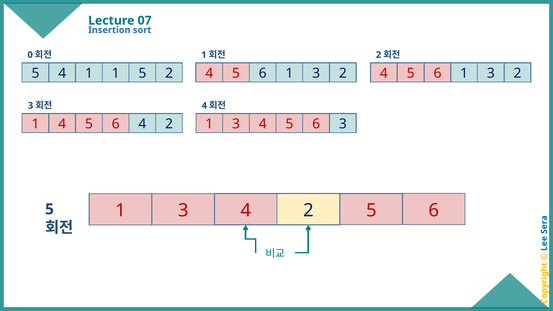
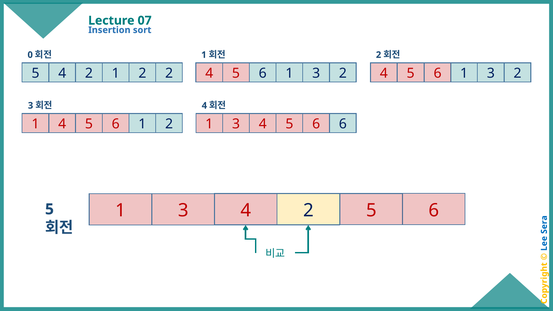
5 4 1: 1 -> 2
5 at (142, 73): 5 -> 2
4 at (142, 124): 4 -> 1
3 at (343, 124): 3 -> 6
